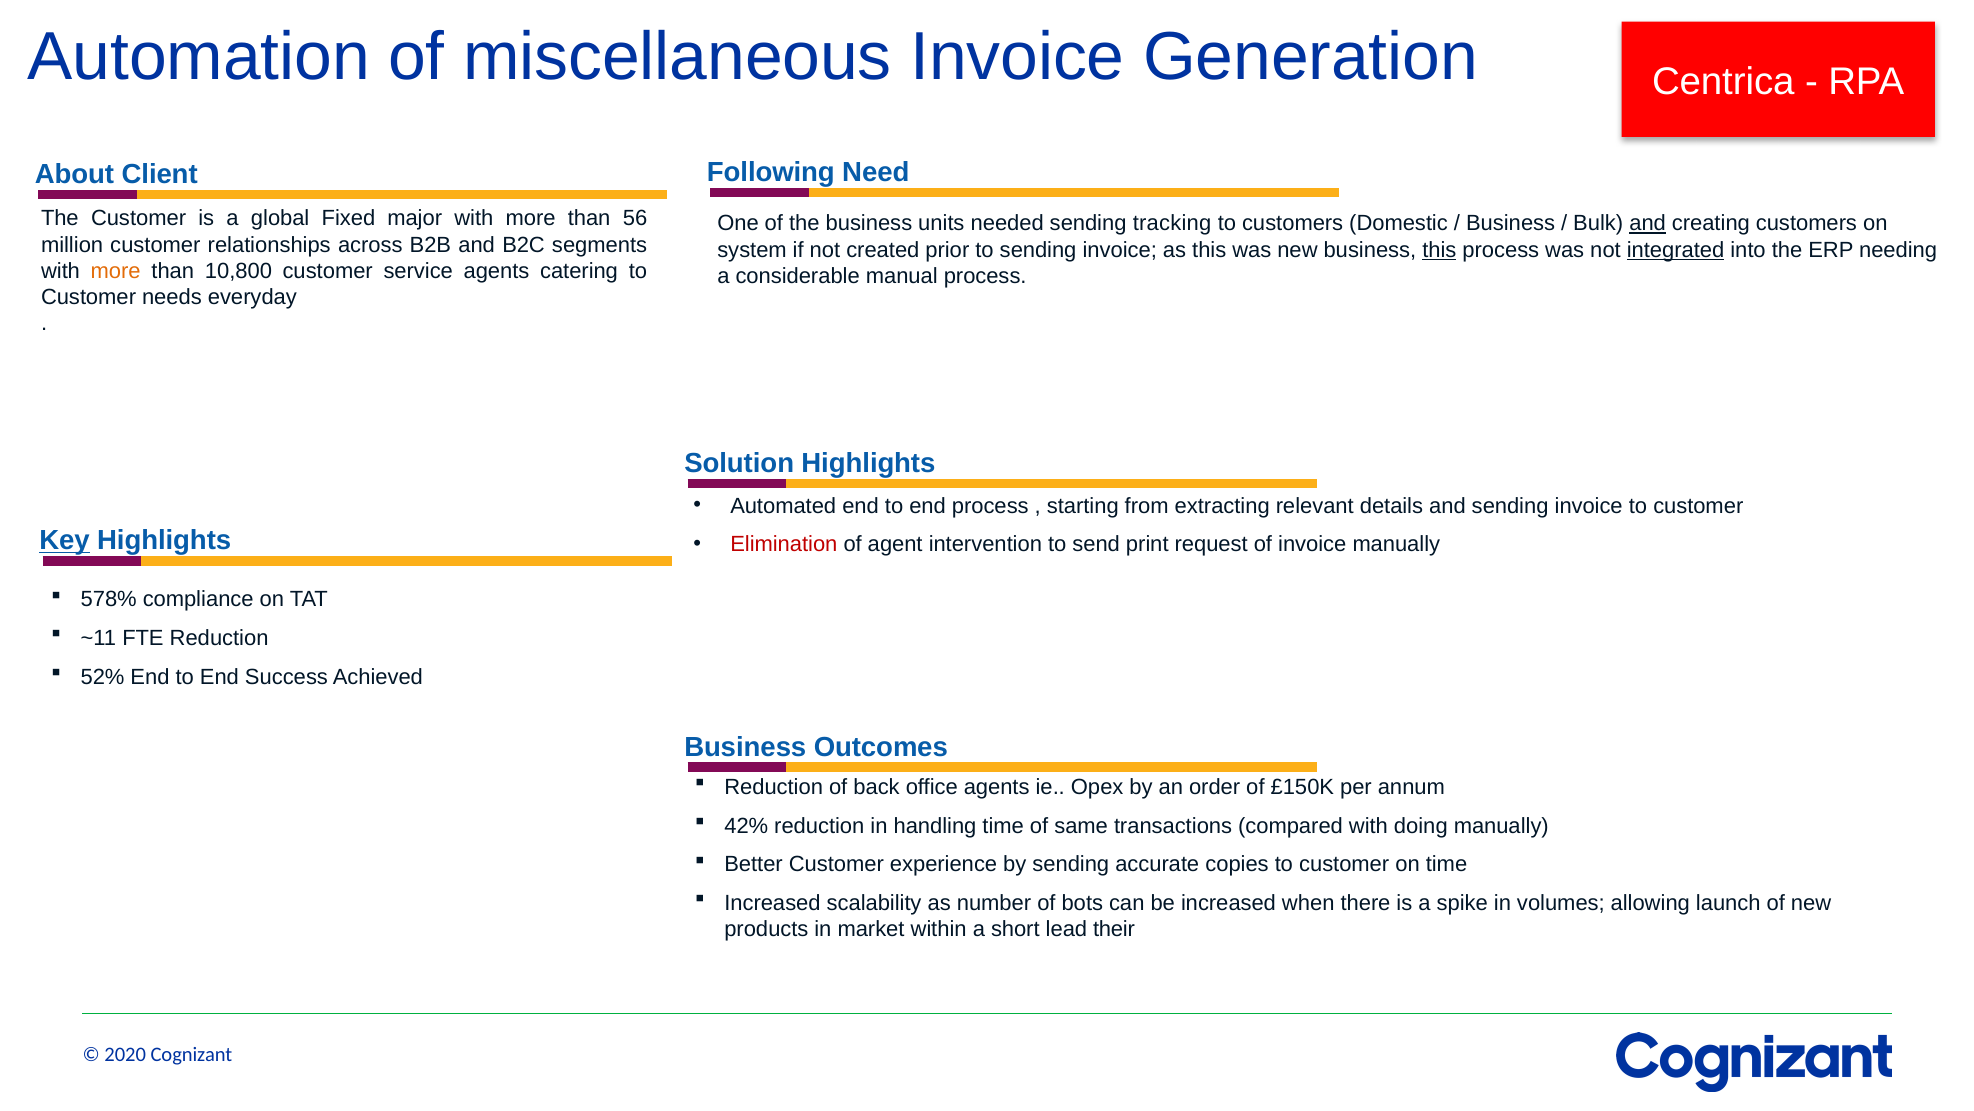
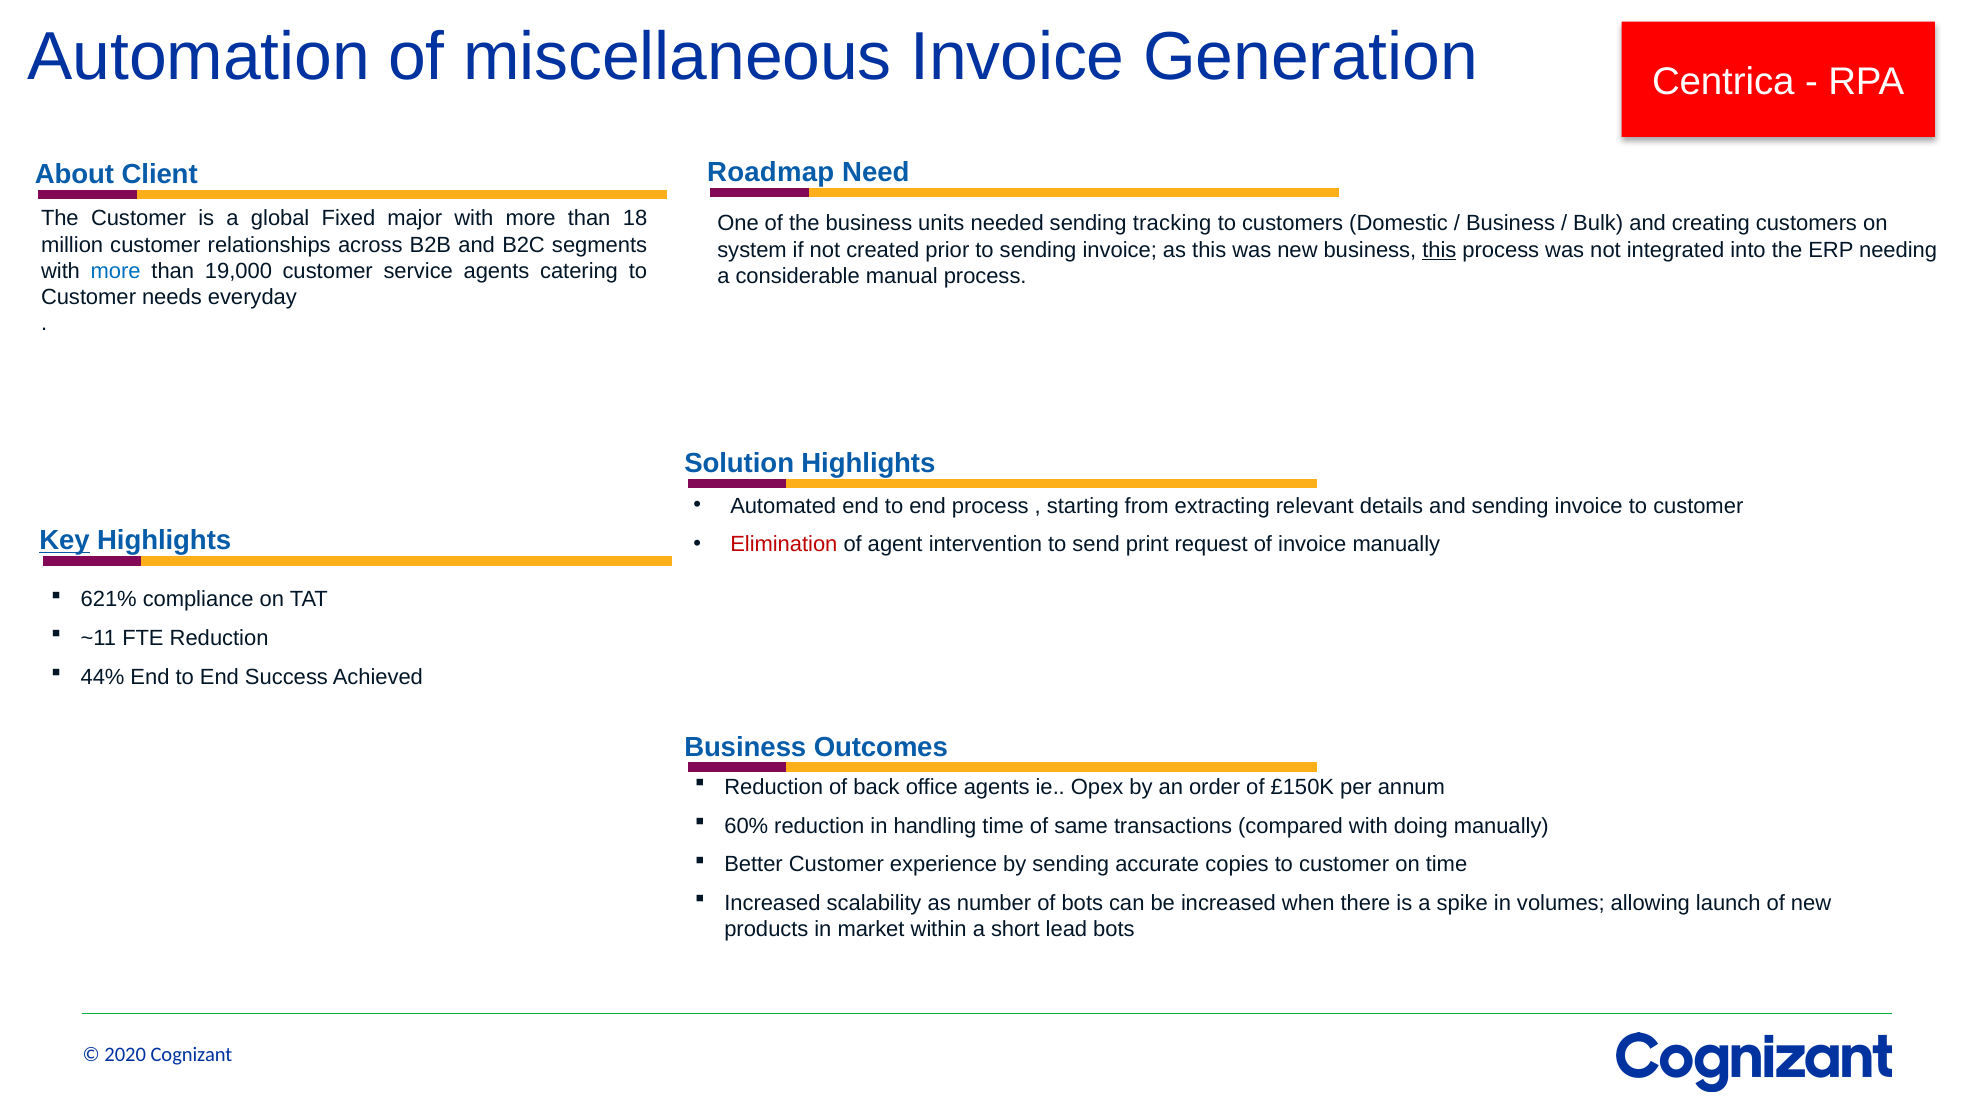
Following: Following -> Roadmap
56: 56 -> 18
and at (1648, 223) underline: present -> none
integrated underline: present -> none
more at (116, 271) colour: orange -> blue
10,800: 10,800 -> 19,000
578%: 578% -> 621%
52%: 52% -> 44%
42%: 42% -> 60%
lead their: their -> bots
